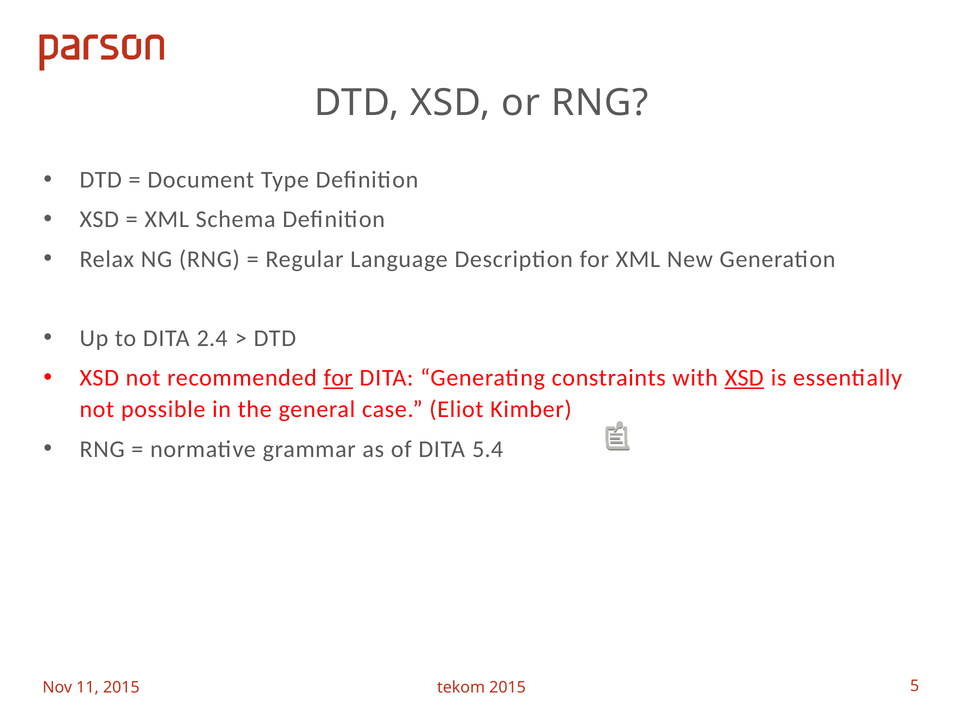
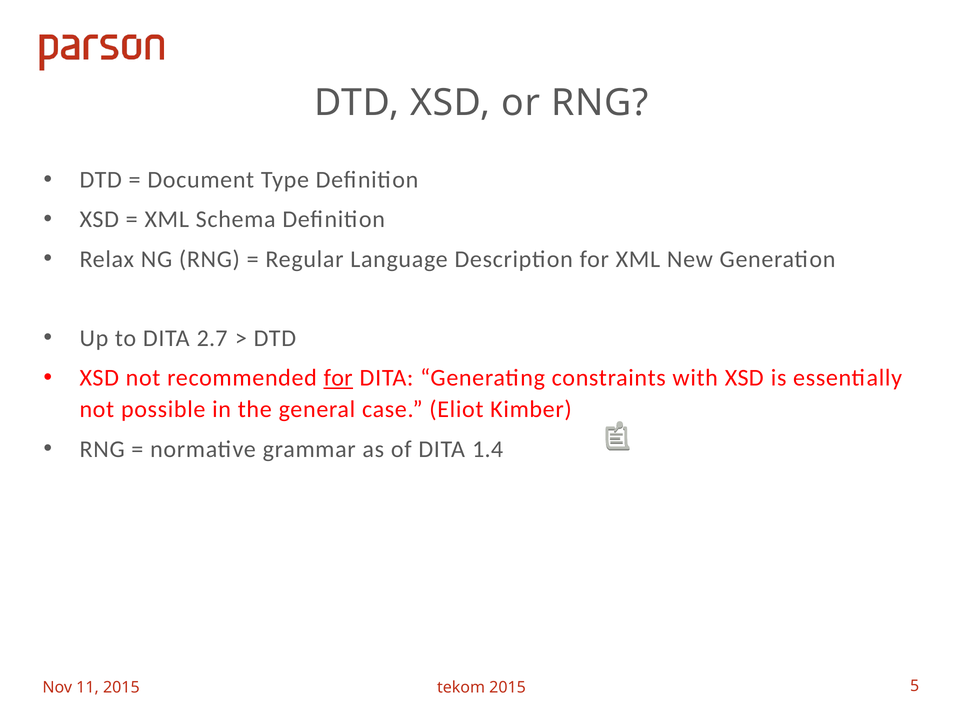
2.4: 2.4 -> 2.7
XSD at (744, 378) underline: present -> none
5.4: 5.4 -> 1.4
